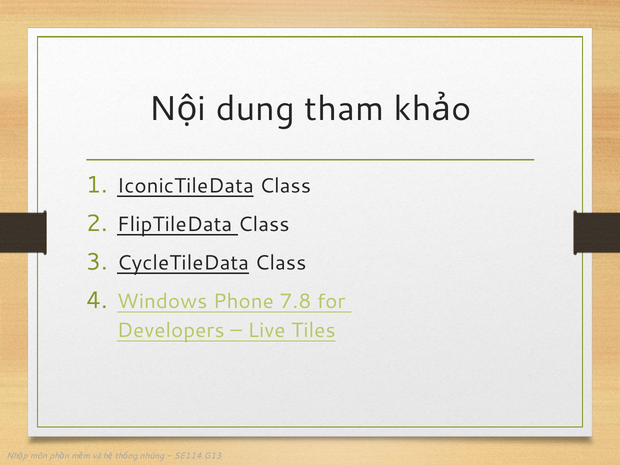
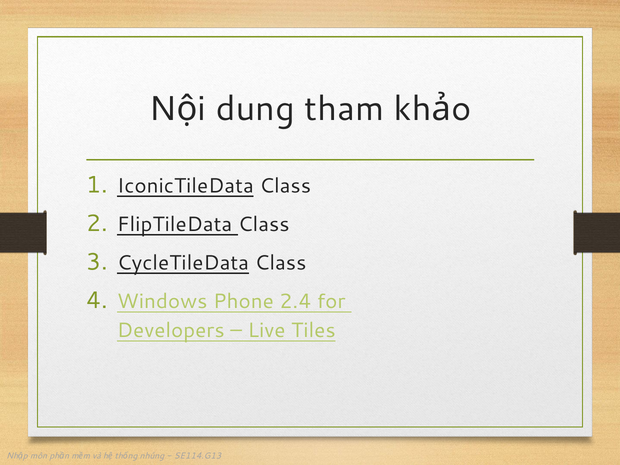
7.8: 7.8 -> 2.4
